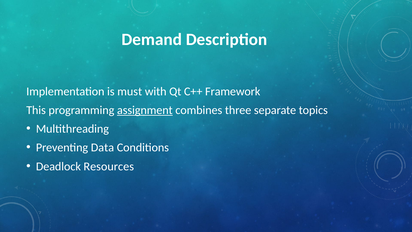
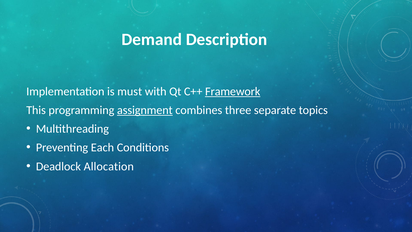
Framework underline: none -> present
Data: Data -> Each
Resources: Resources -> Allocation
